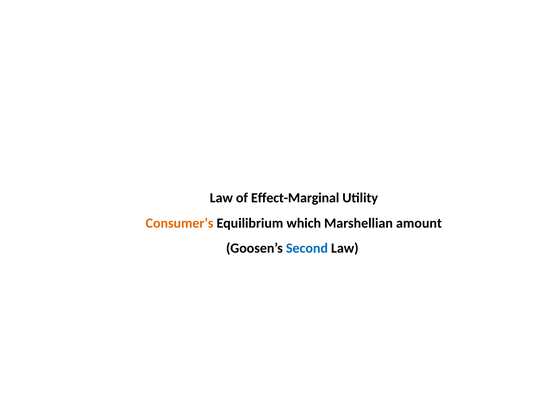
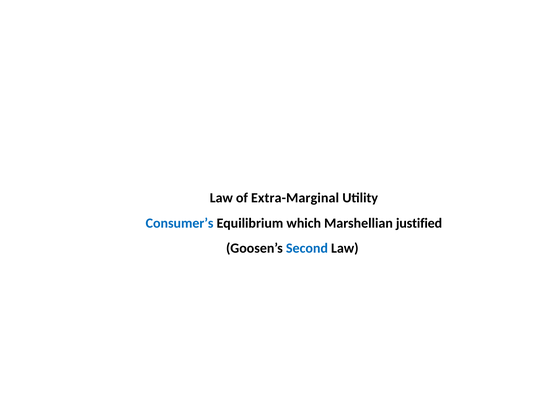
Effect-Marginal: Effect-Marginal -> Extra-Marginal
Consumer’s colour: orange -> blue
amount: amount -> justified
